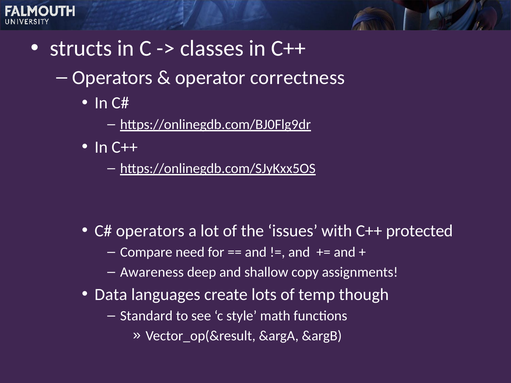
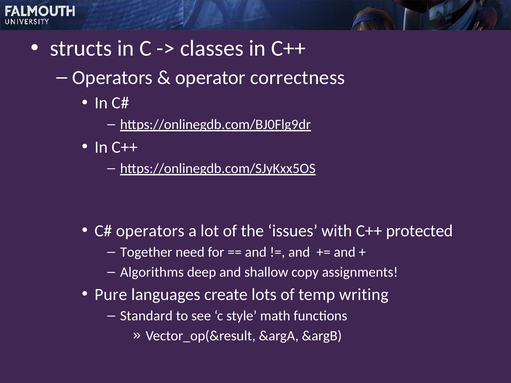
Compare: Compare -> Together
Awareness: Awareness -> Algorithms
Data: Data -> Pure
though: though -> writing
